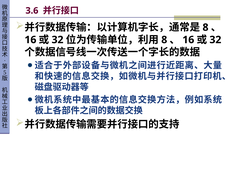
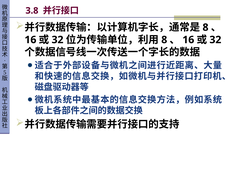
3.6: 3.6 -> 3.8
